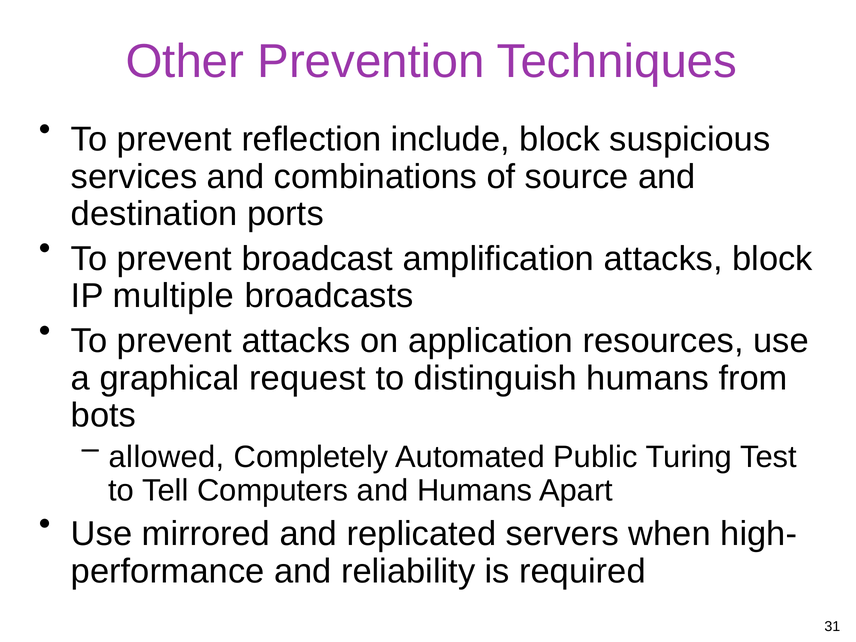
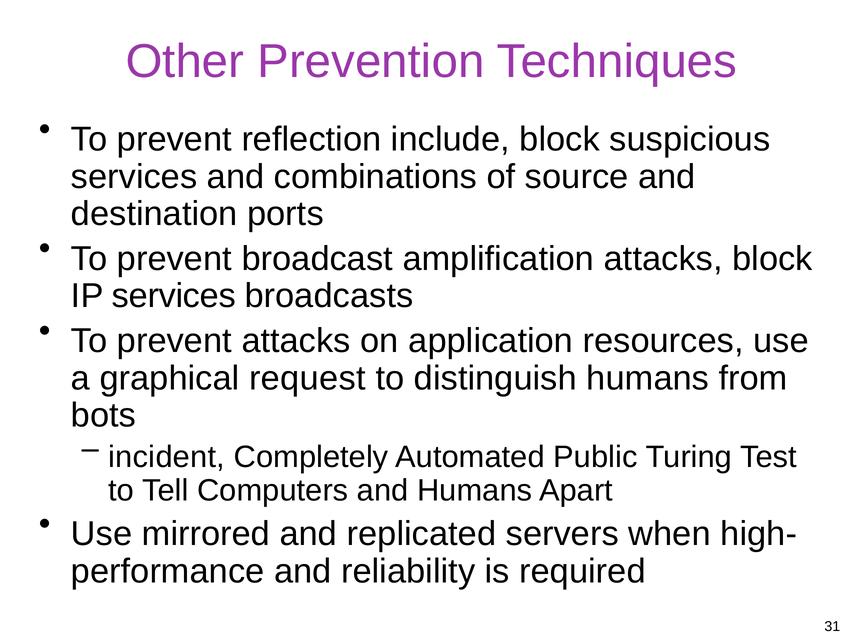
IP multiple: multiple -> services
allowed: allowed -> incident
